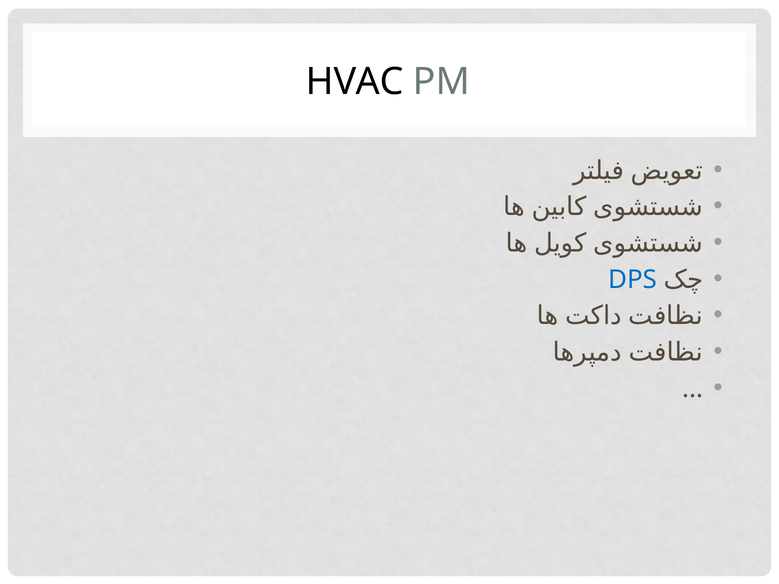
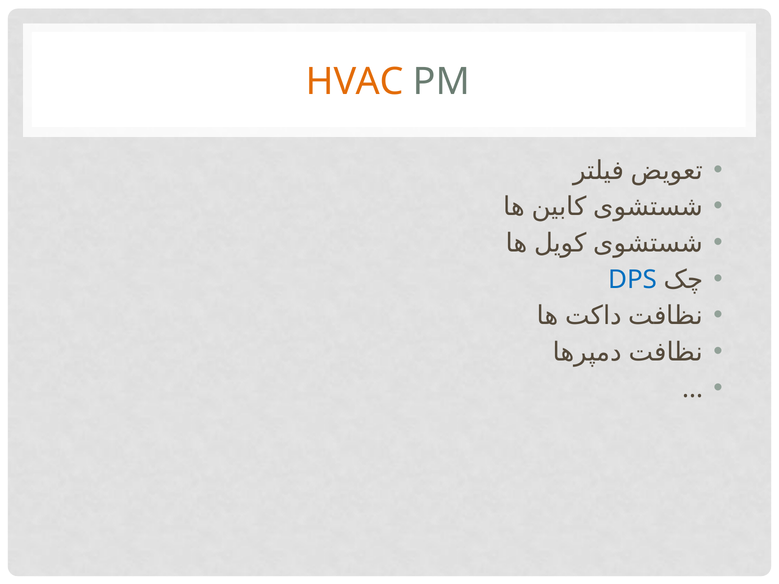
HVAC colour: black -> orange
